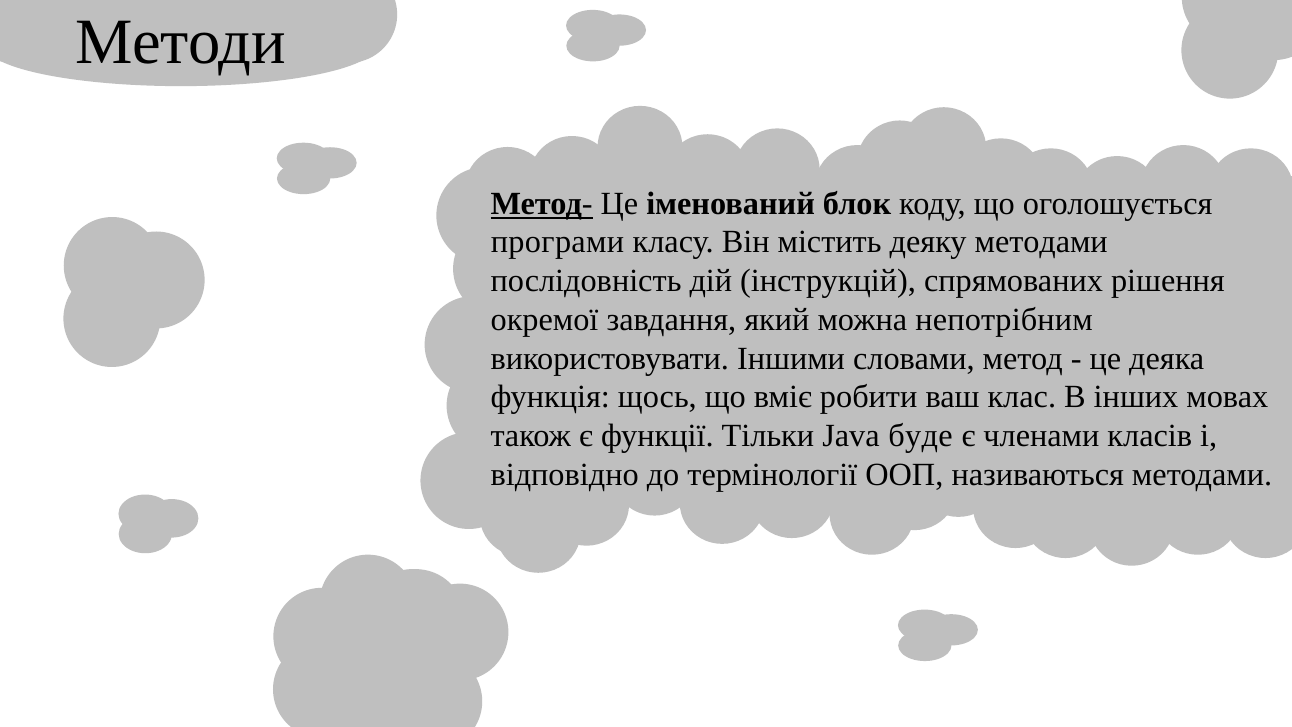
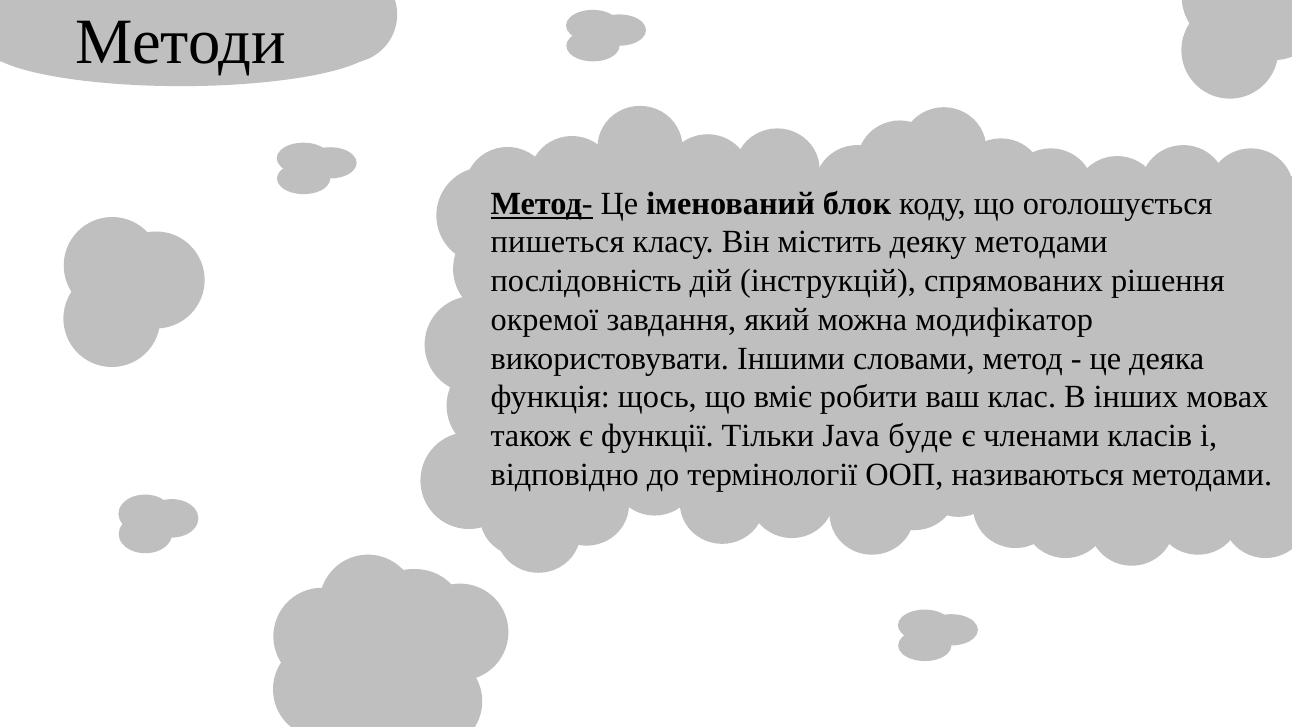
програми: програми -> пишеться
непотрібним: непотрібним -> модифікатор
